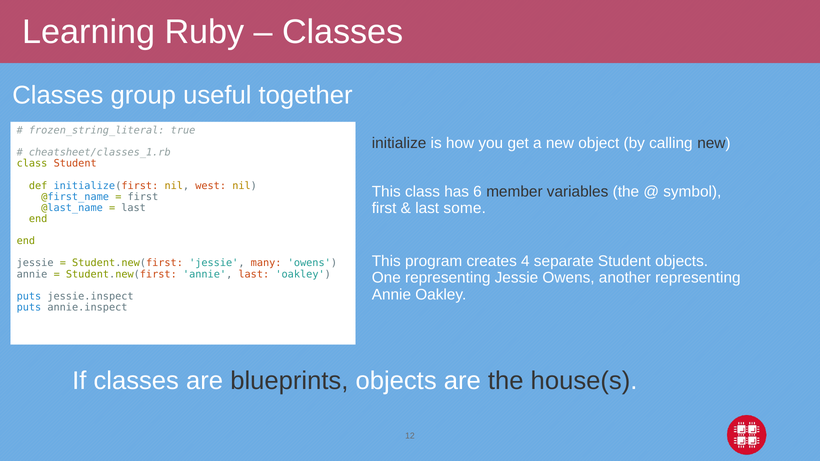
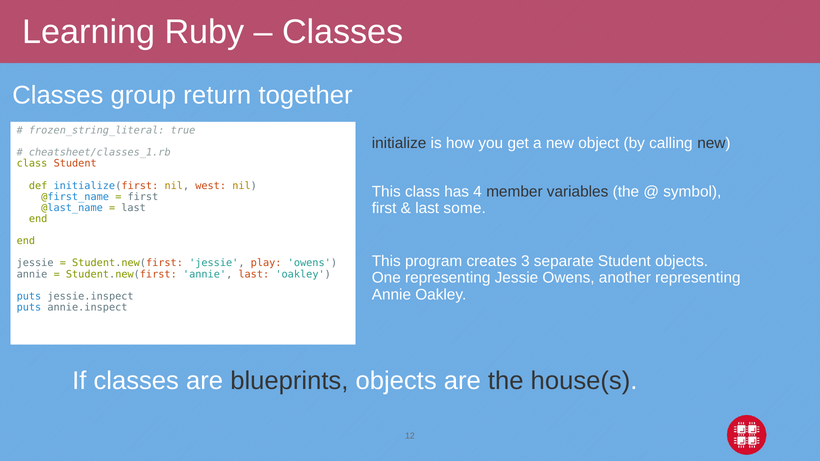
useful: useful -> return
6: 6 -> 4
4: 4 -> 3
many: many -> play
